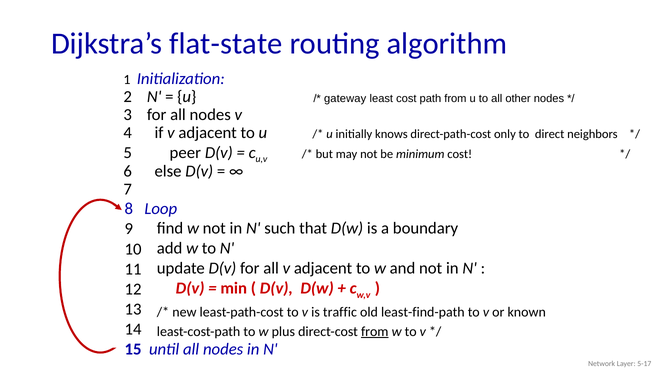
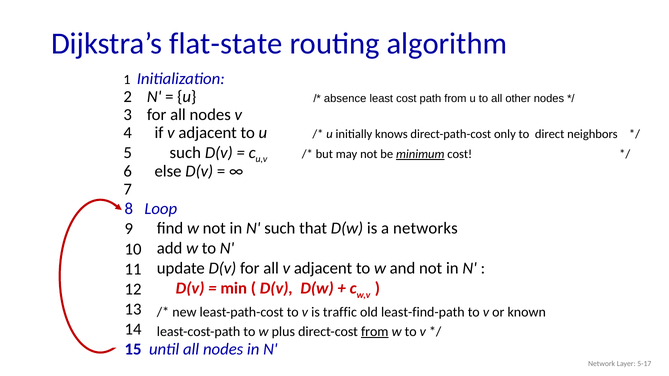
gateway: gateway -> absence
5 peer: peer -> such
minimum underline: none -> present
boundary: boundary -> networks
